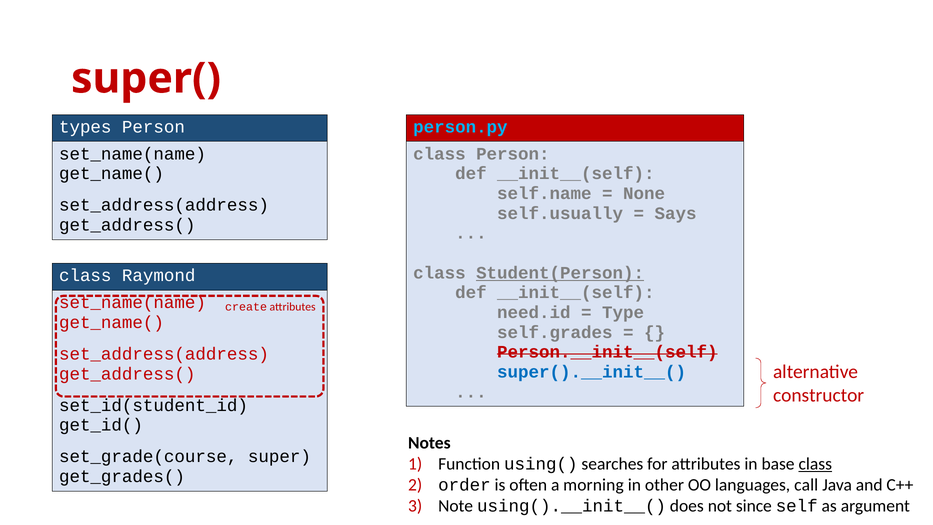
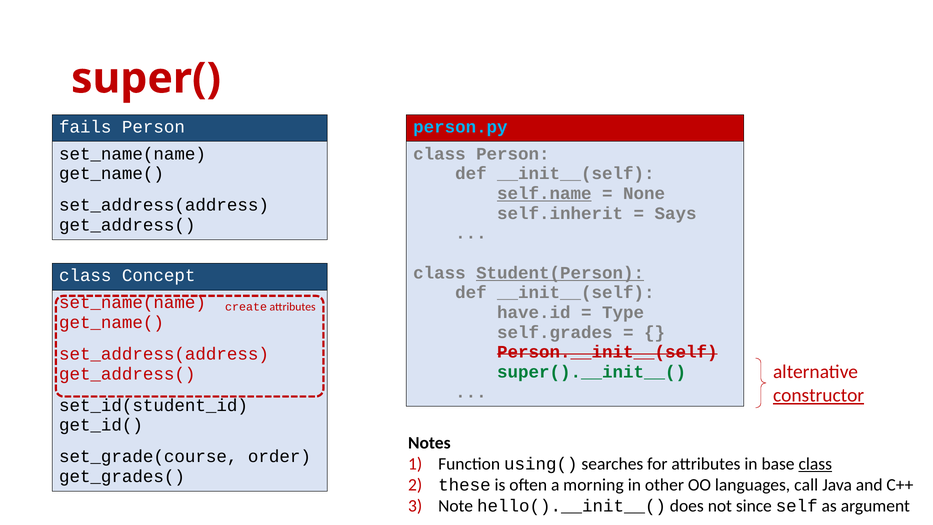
types: types -> fails
self.name underline: none -> present
self.usually: self.usually -> self.inherit
Raymond: Raymond -> Concept
need.id: need.id -> have.id
super().__init__( colour: blue -> green
constructor underline: none -> present
super: super -> order
order: order -> these
using().__init__(: using().__init__( -> hello().__init__(
